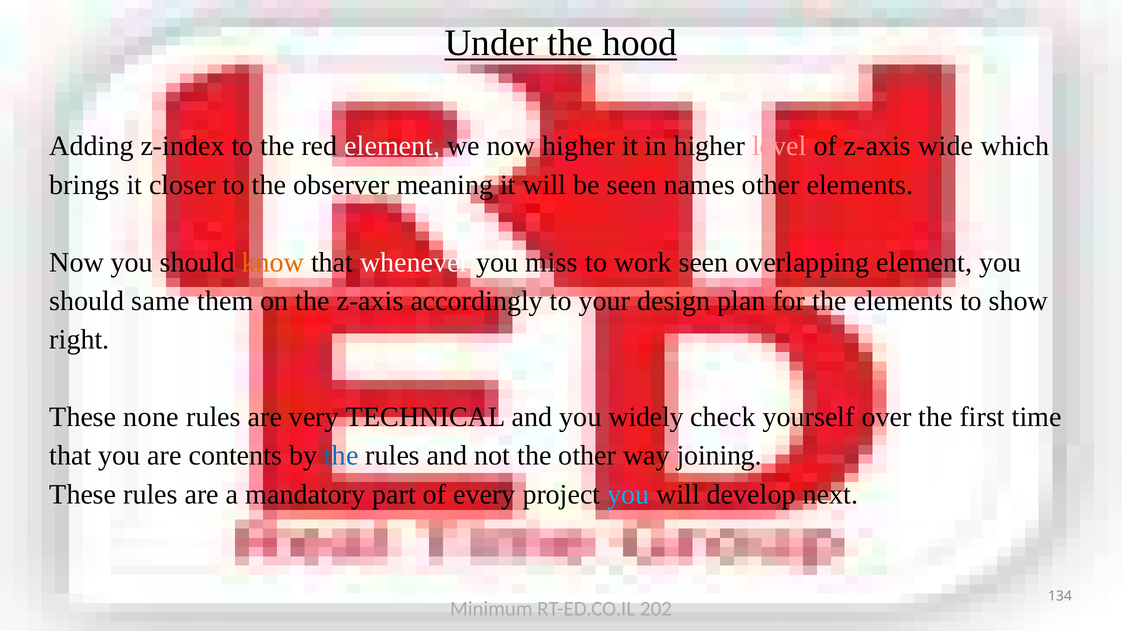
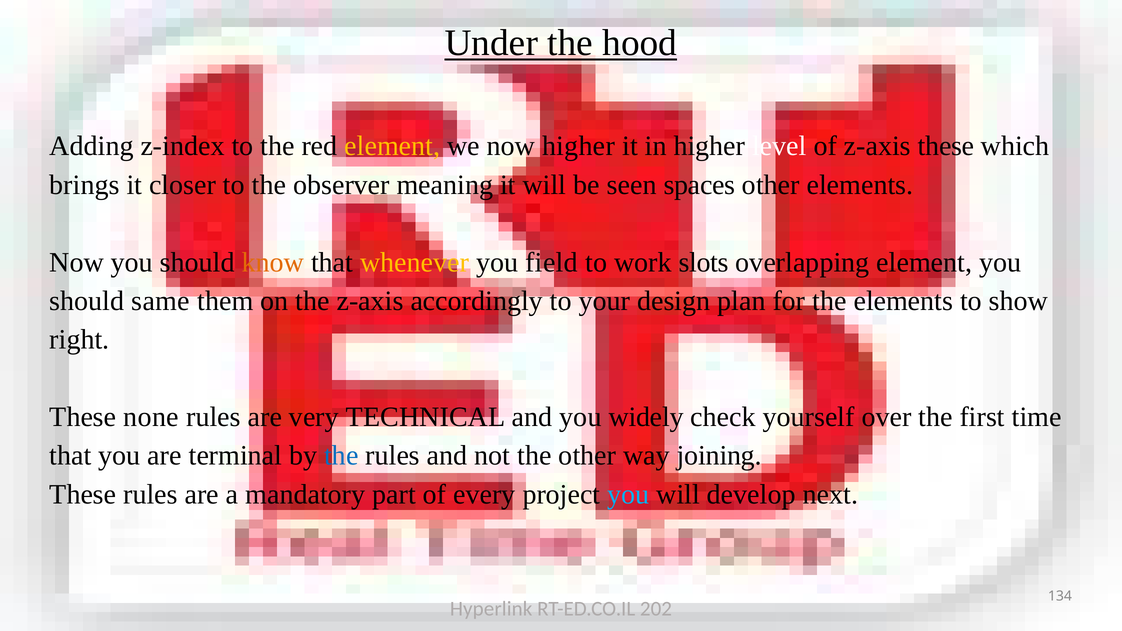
element at (392, 146) colour: white -> yellow
level colour: pink -> white
z-axis wide: wide -> these
names: names -> spaces
whenever colour: white -> yellow
miss: miss -> field
work seen: seen -> slots
contents: contents -> terminal
Minimum: Minimum -> Hyperlink
